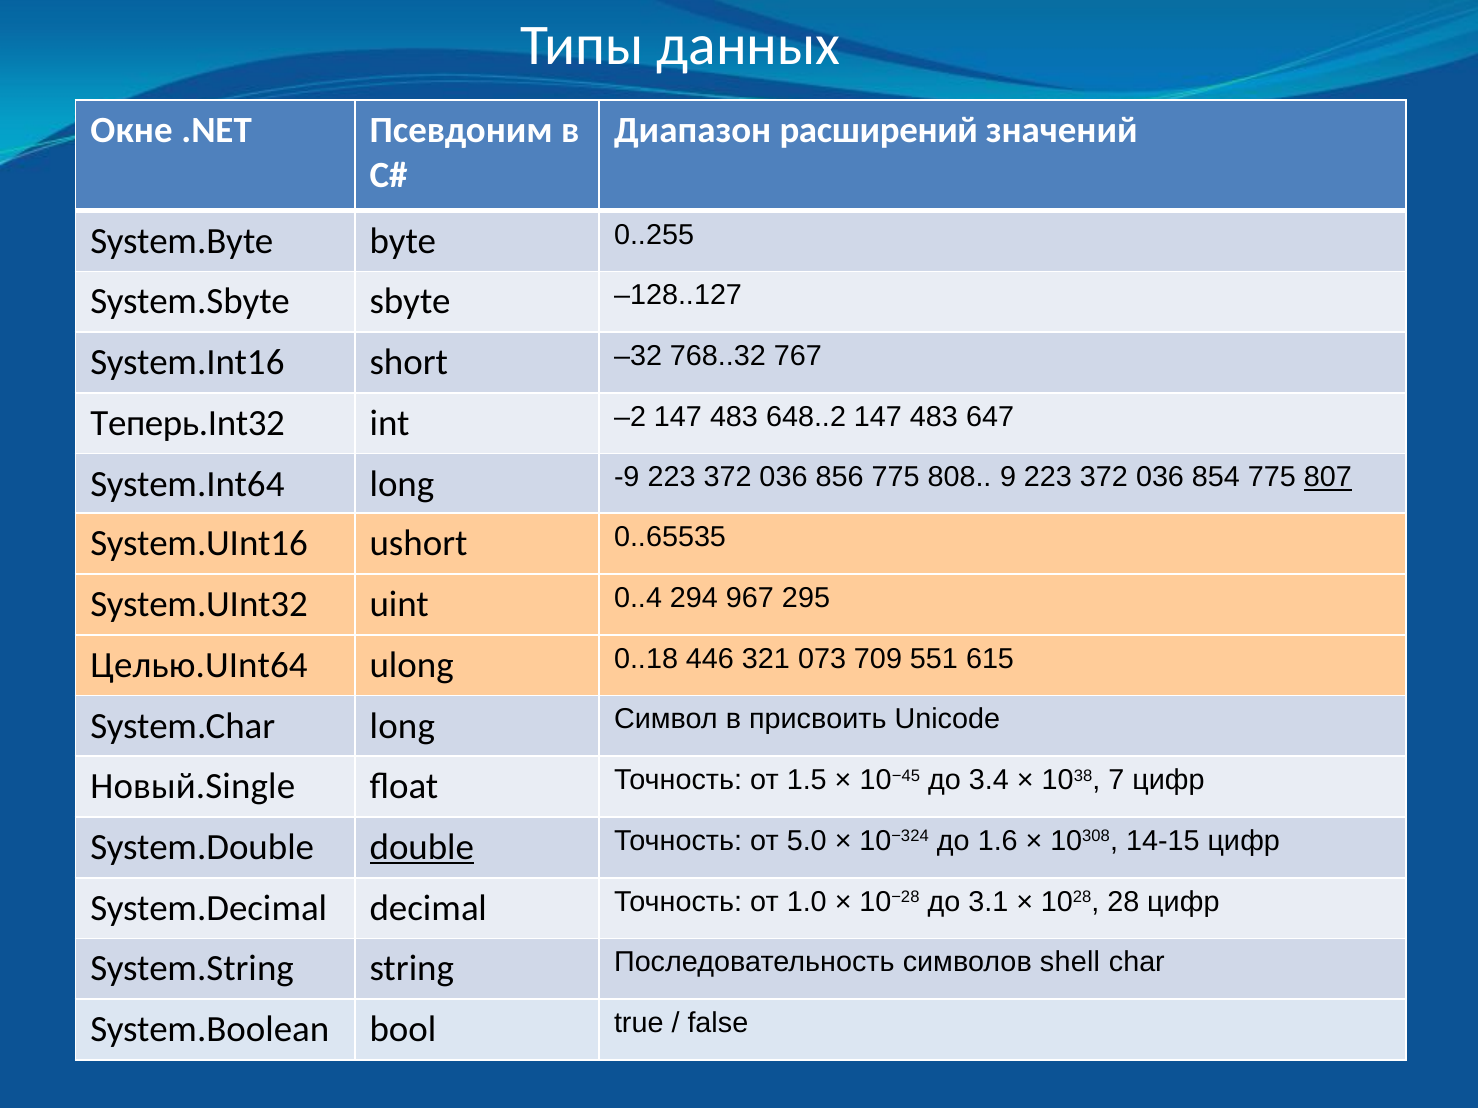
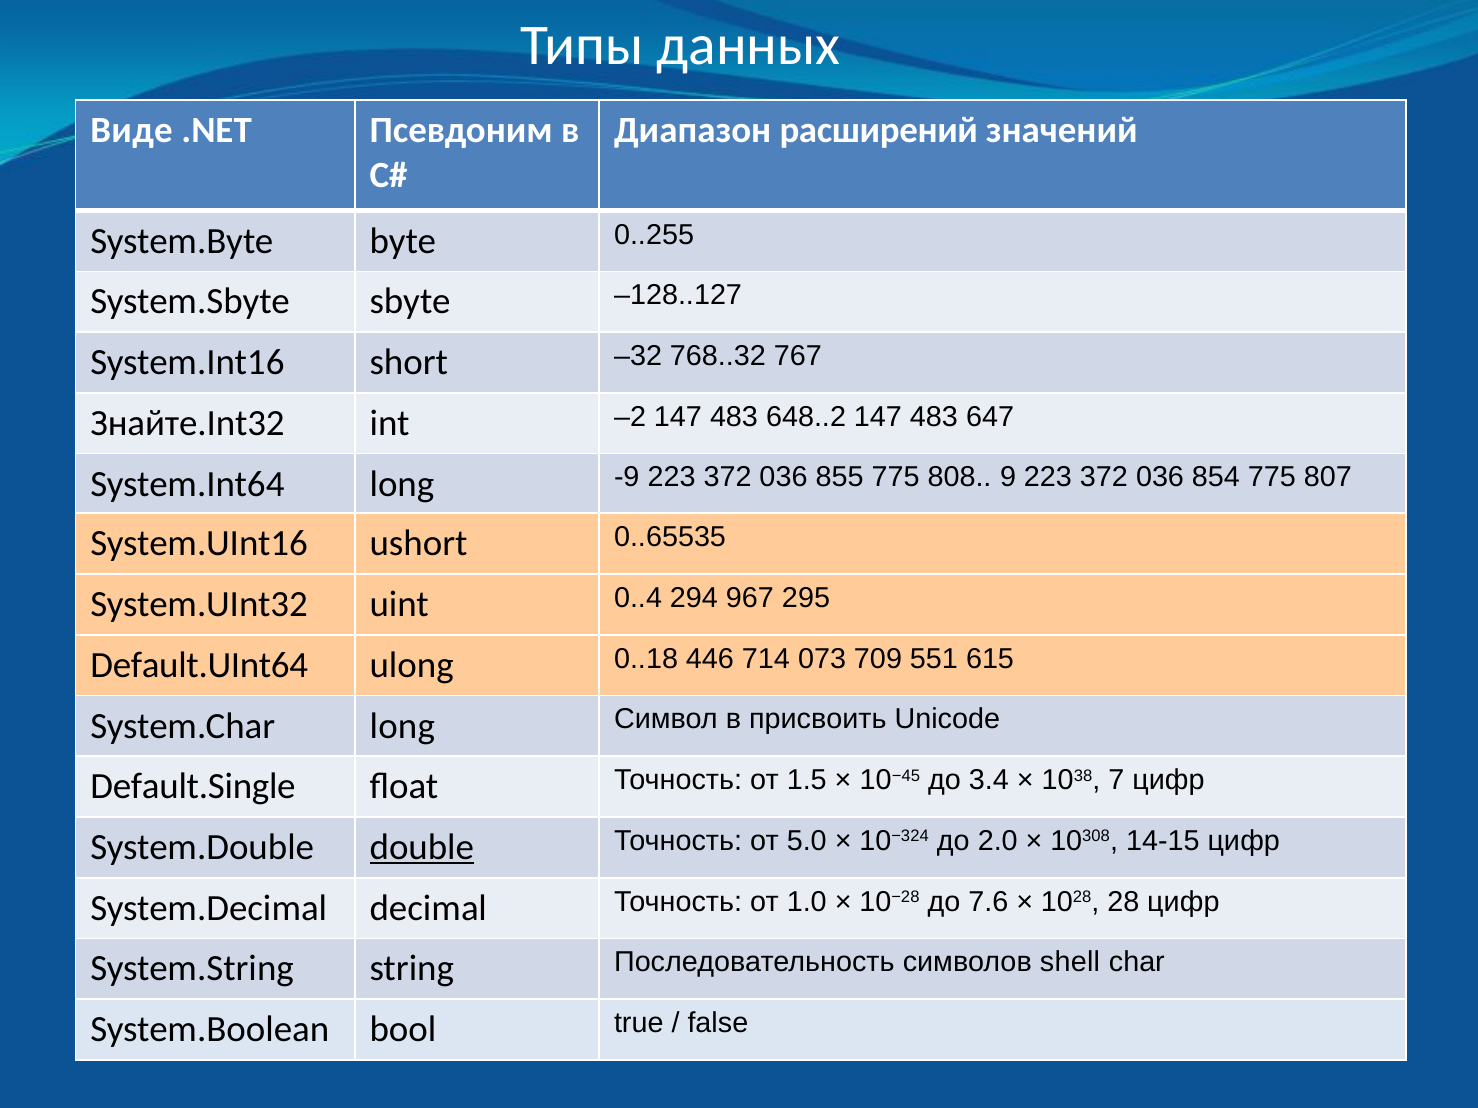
Окне: Окне -> Виде
Теперь.Int32: Теперь.Int32 -> Знайте.Int32
856: 856 -> 855
807 underline: present -> none
Целью.UInt64: Целью.UInt64 -> Default.UInt64
321: 321 -> 714
Новый.Single: Новый.Single -> Default.Single
1.6: 1.6 -> 2.0
3.1: 3.1 -> 7.6
